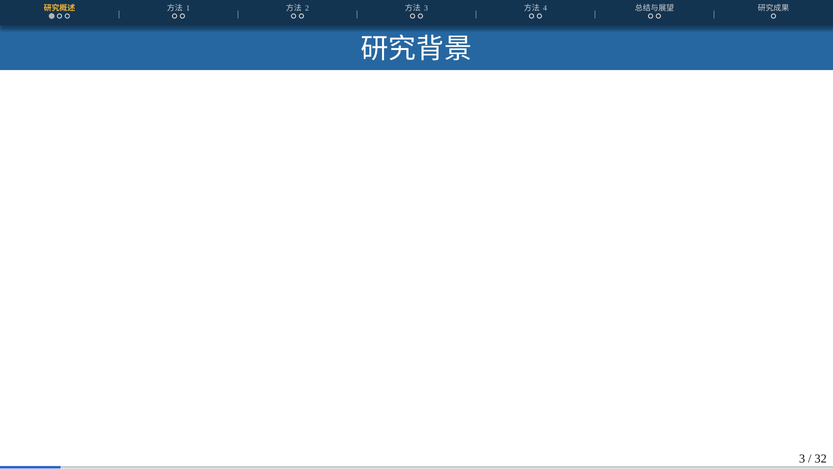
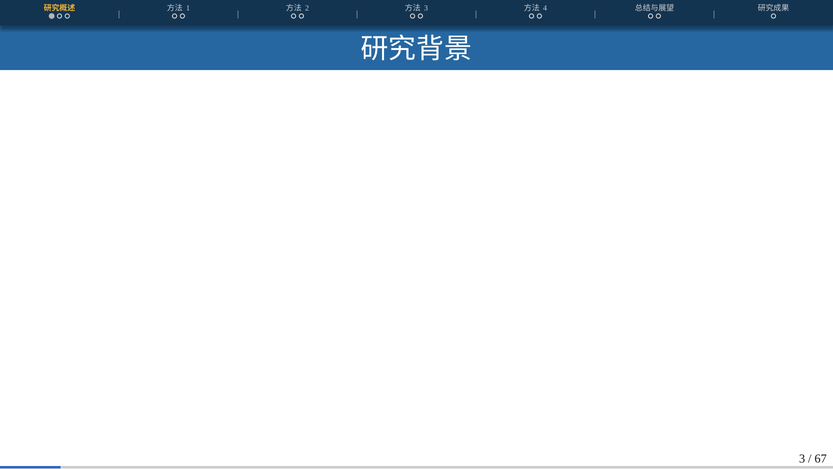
32: 32 -> 67
